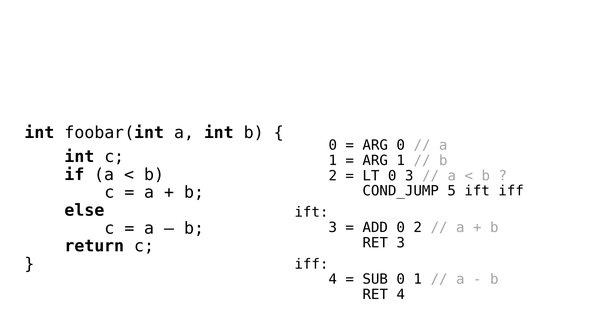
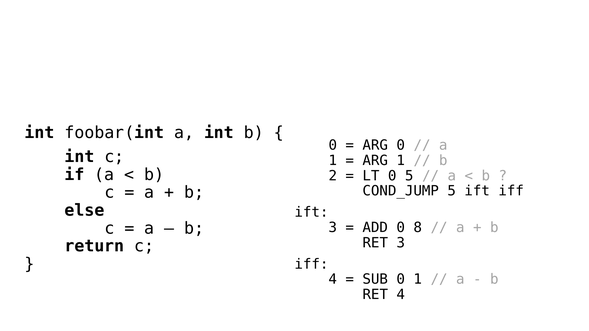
0 3: 3 -> 5
0 2: 2 -> 8
